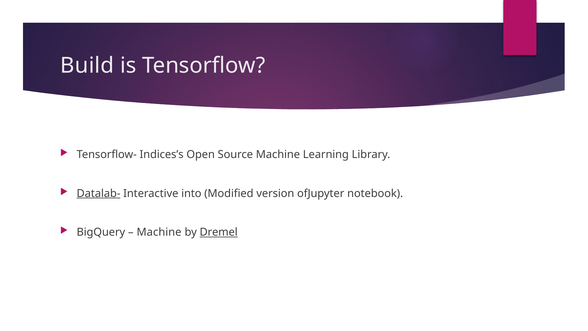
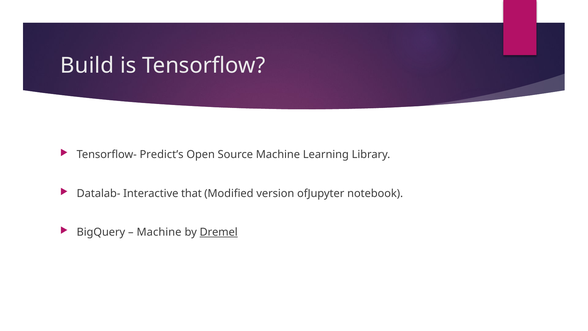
Indices’s: Indices’s -> Predict’s
Datalab- underline: present -> none
into: into -> that
